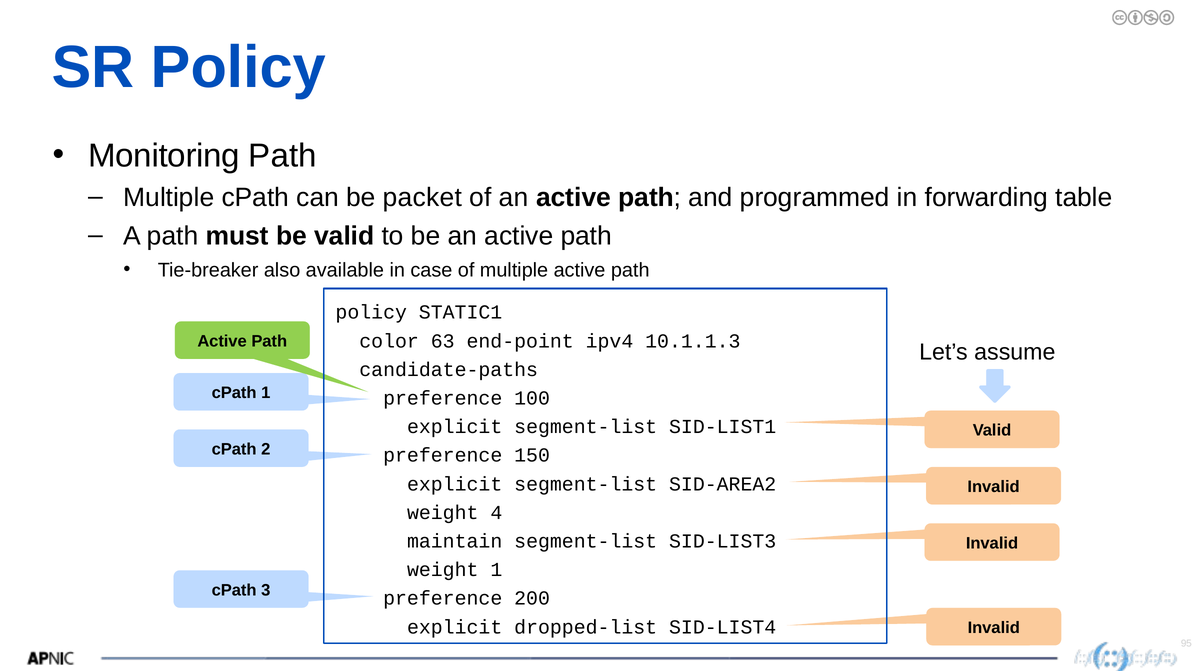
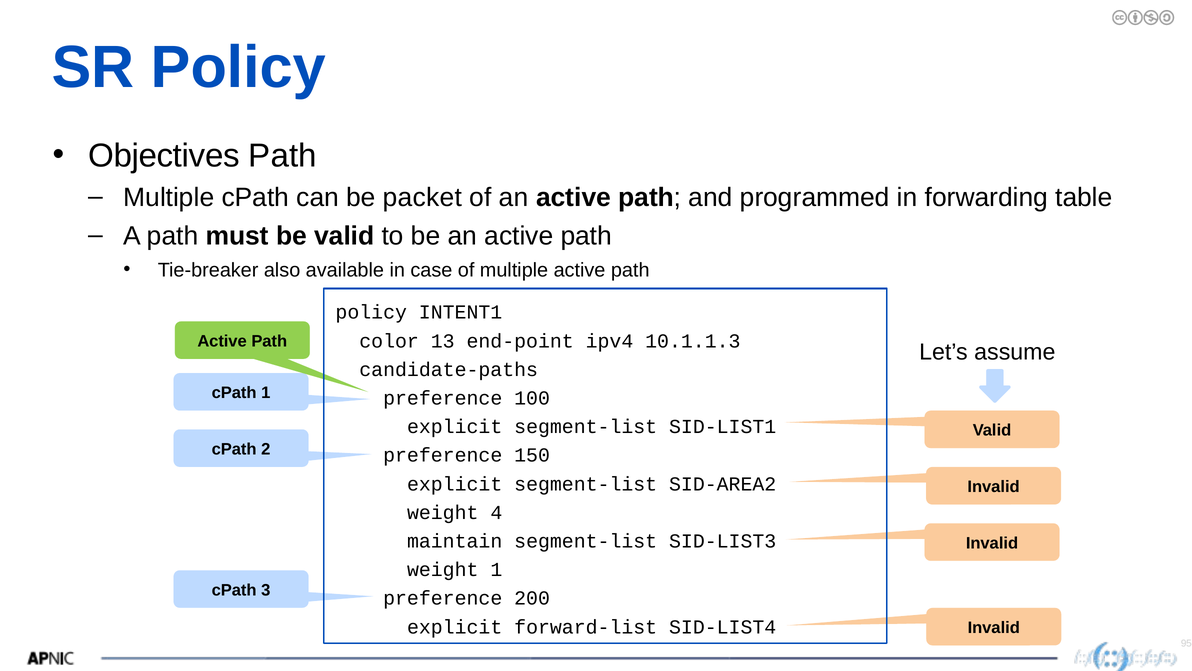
Monitoring: Monitoring -> Objectives
STATIC1: STATIC1 -> INTENT1
63: 63 -> 13
dropped-list: dropped-list -> forward-list
